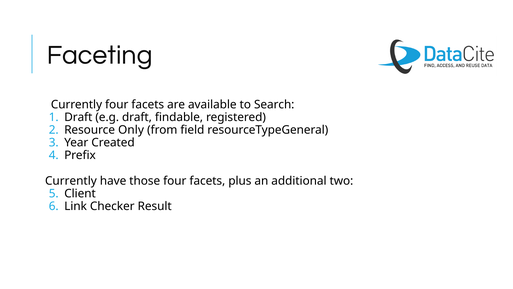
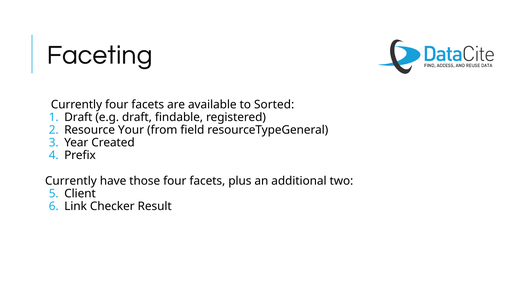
Search: Search -> Sorted
Only: Only -> Your
